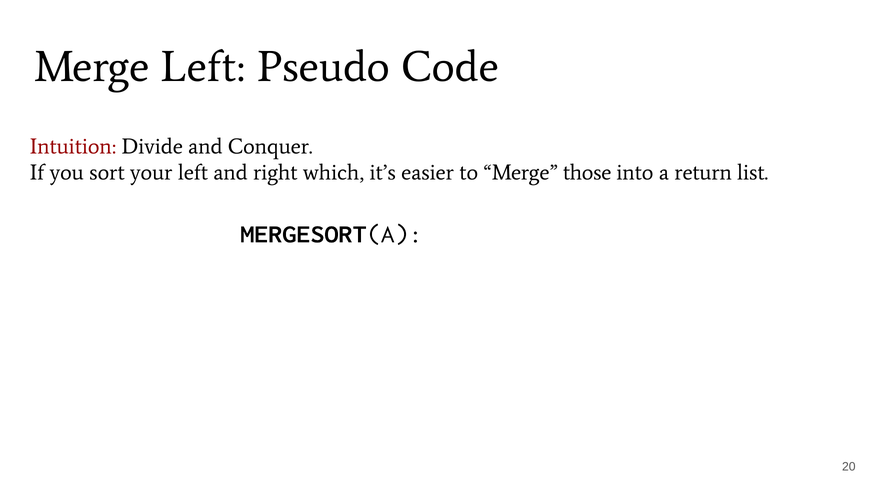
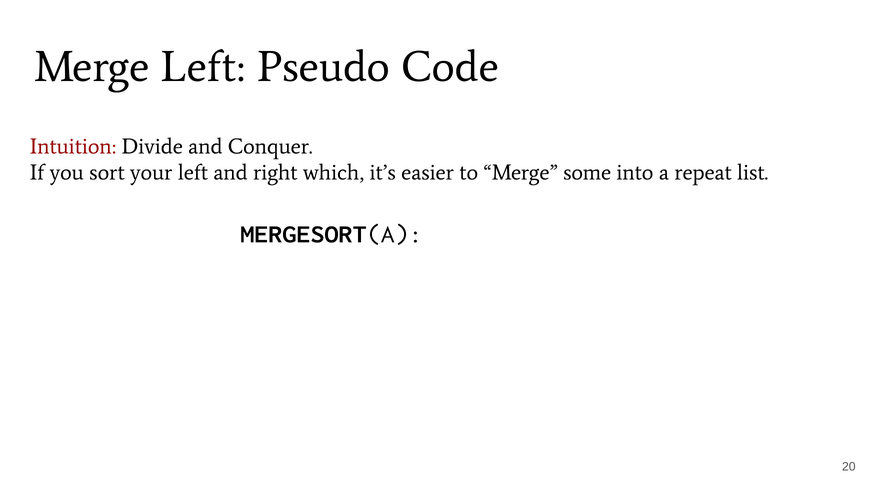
those: those -> some
return: return -> repeat
